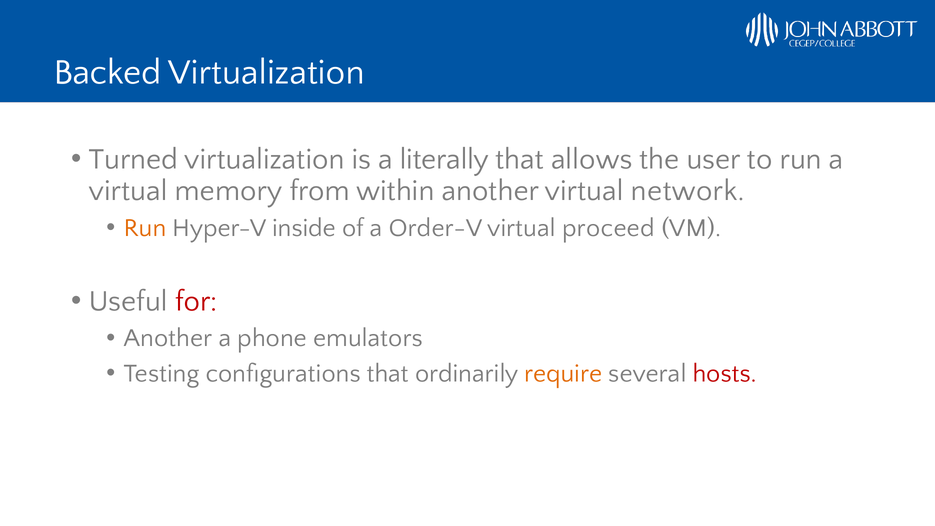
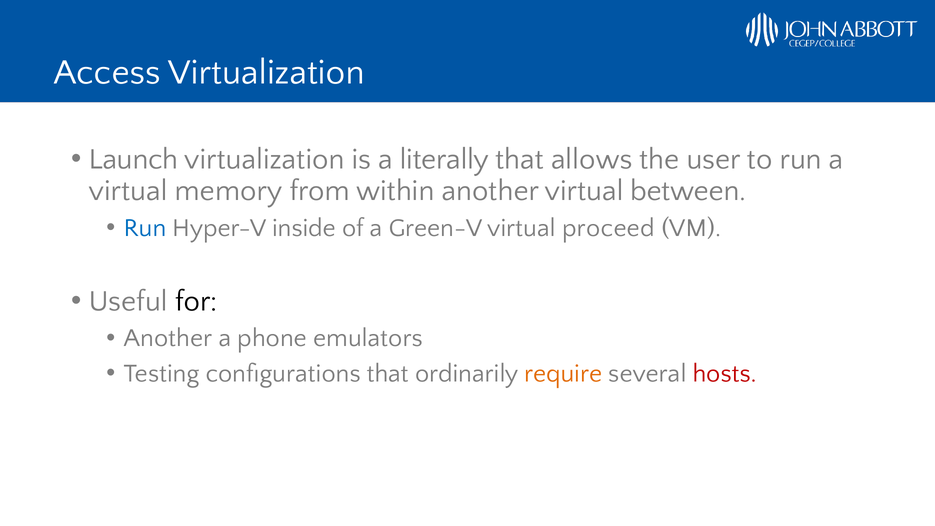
Backed: Backed -> Access
Turned: Turned -> Launch
network: network -> between
Run at (145, 228) colour: orange -> blue
Order-V: Order-V -> Green-V
for colour: red -> black
